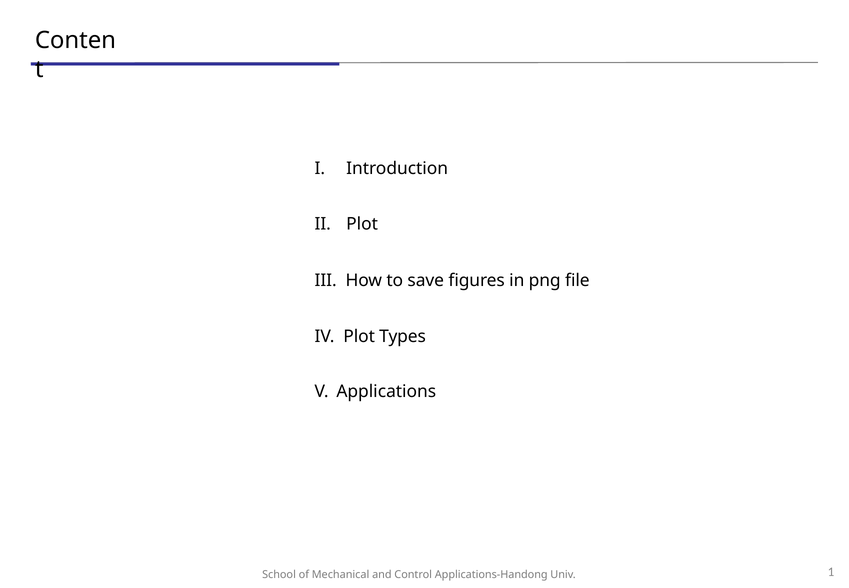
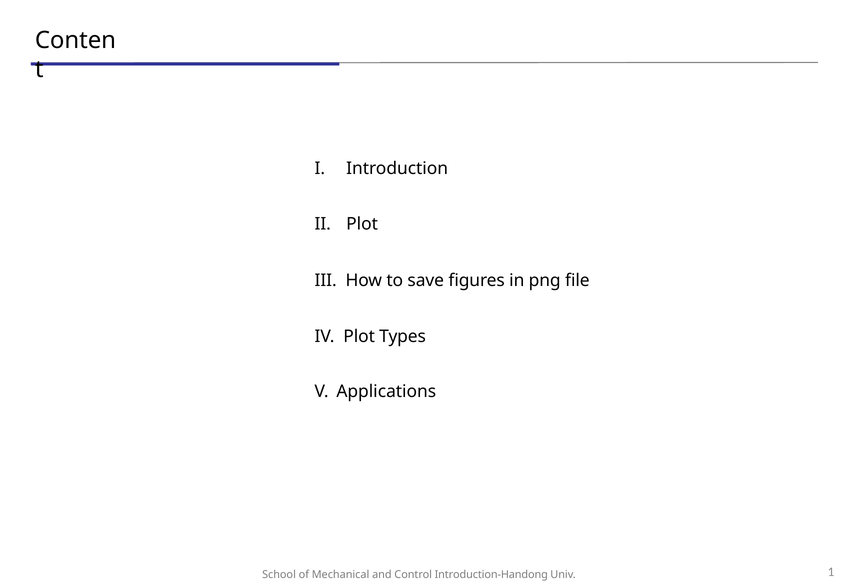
Applications-Handong: Applications-Handong -> Introduction-Handong
